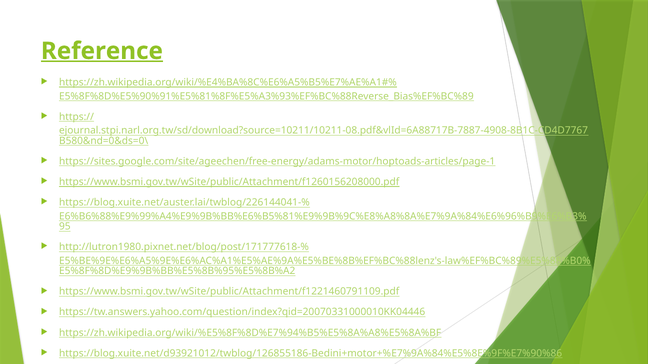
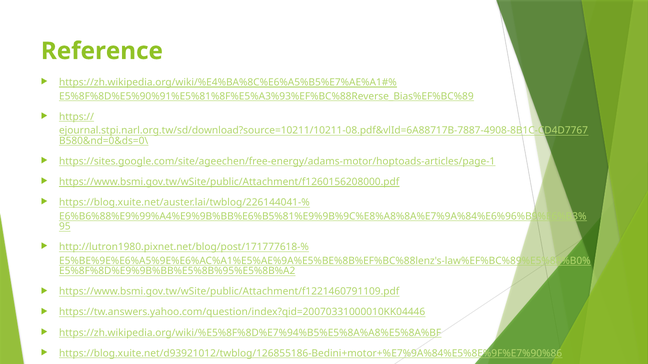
Reference underline: present -> none
